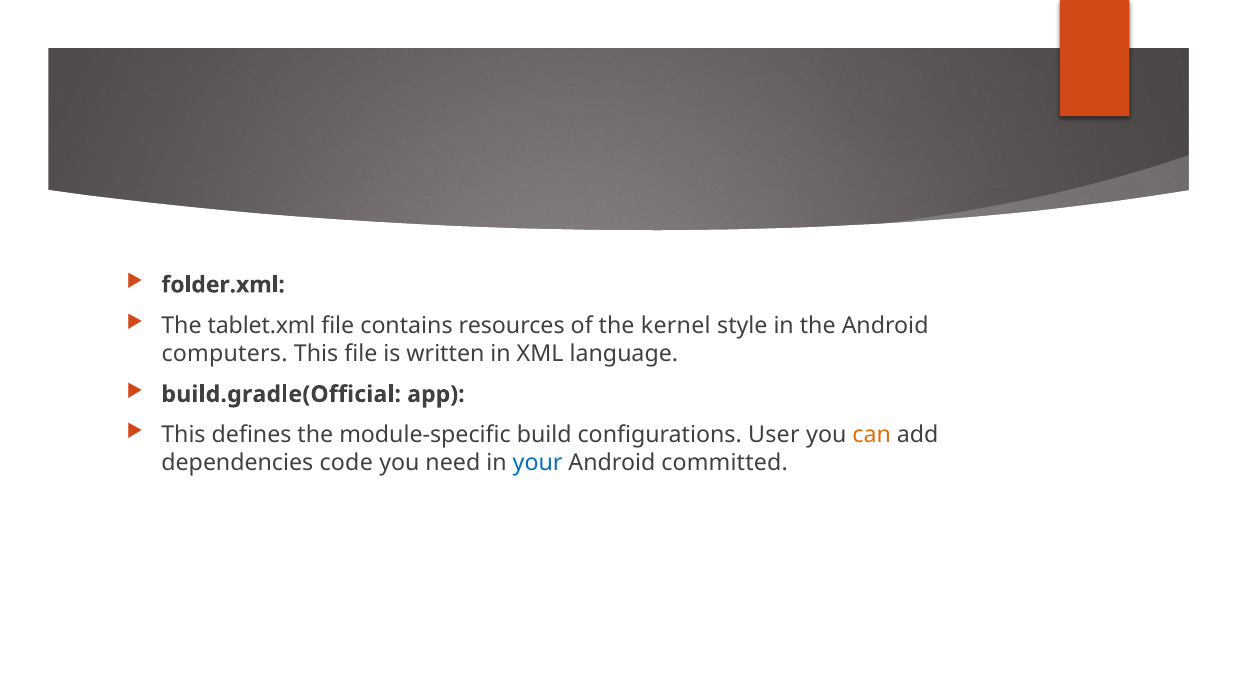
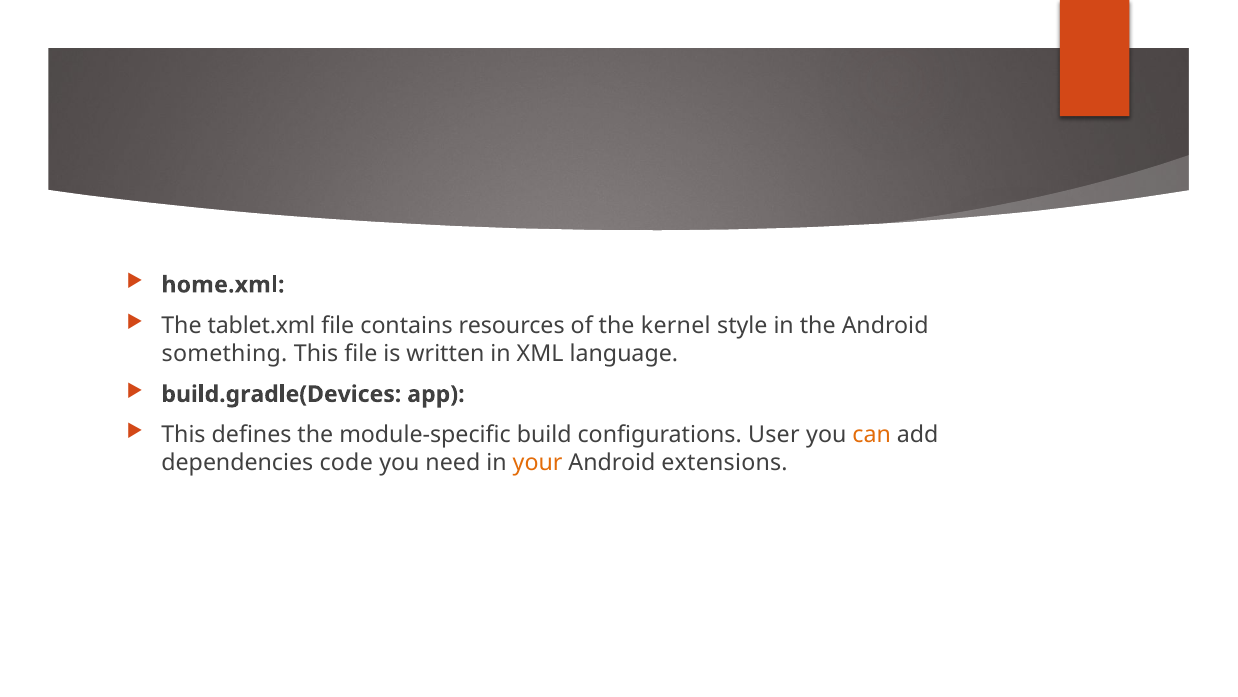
folder.xml: folder.xml -> home.xml
computers: computers -> something
build.gradle(Official: build.gradle(Official -> build.gradle(Devices
your colour: blue -> orange
committed: committed -> extensions
